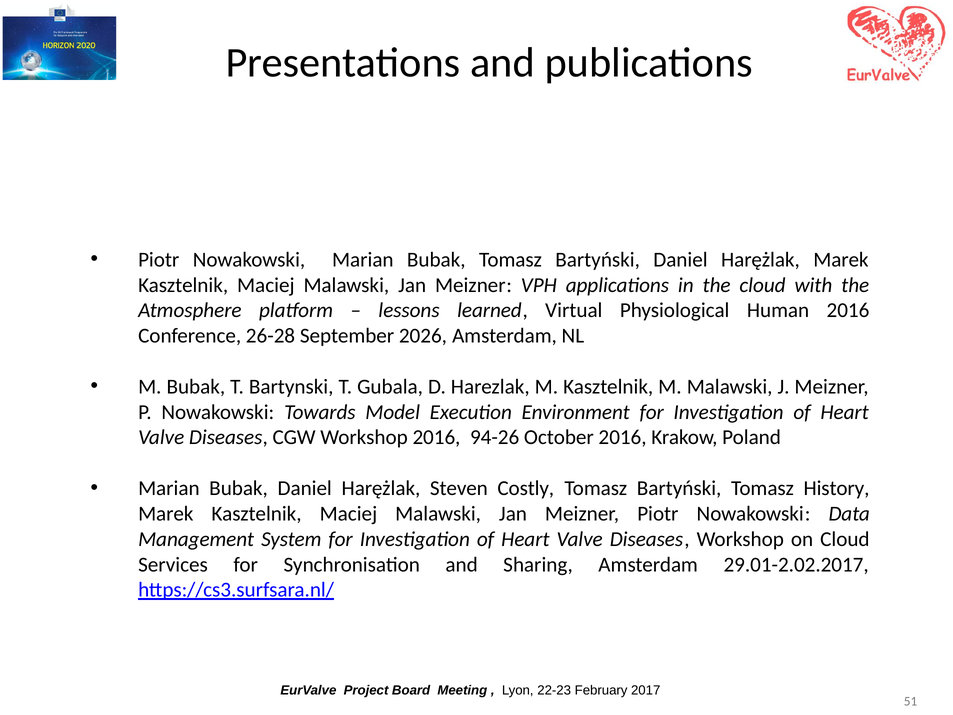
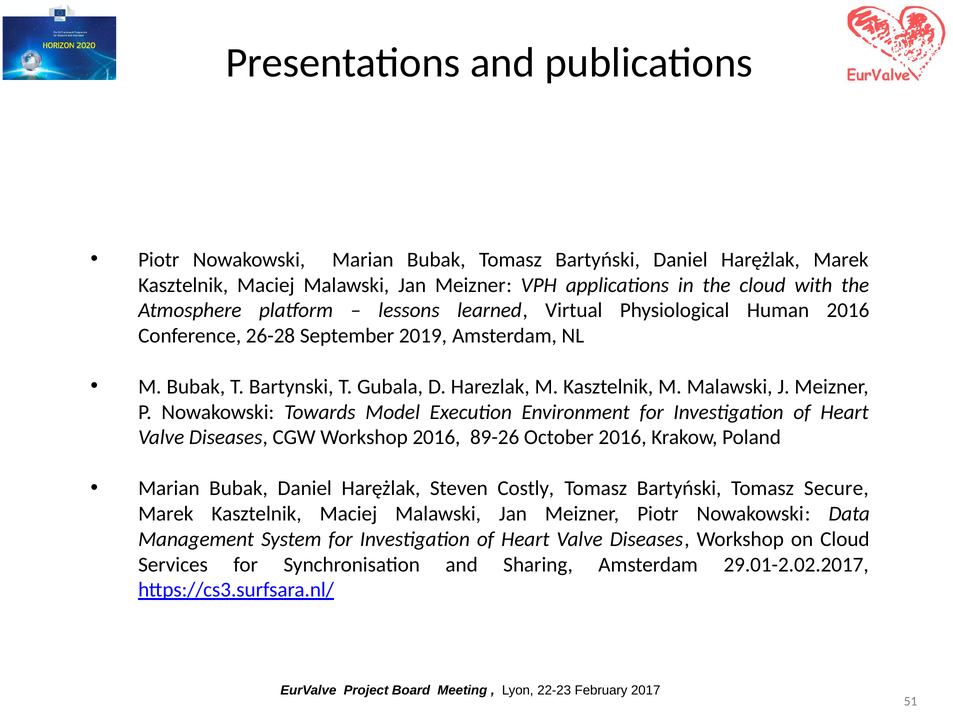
2026: 2026 -> 2019
94-26: 94-26 -> 89-26
History: History -> Secure
